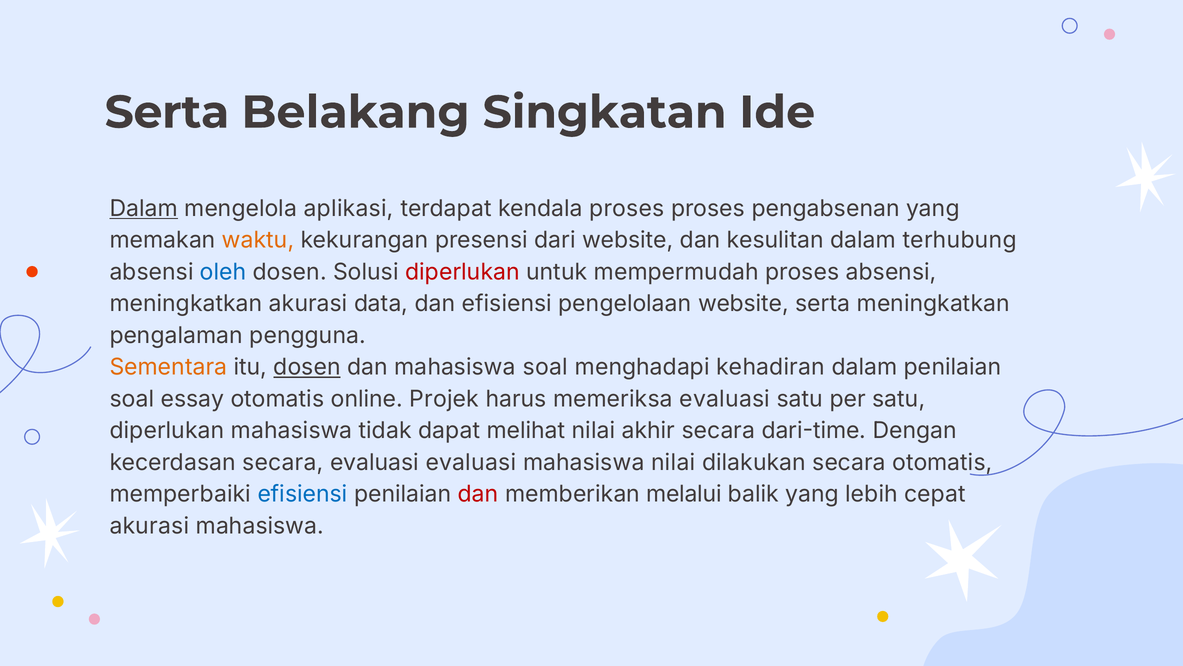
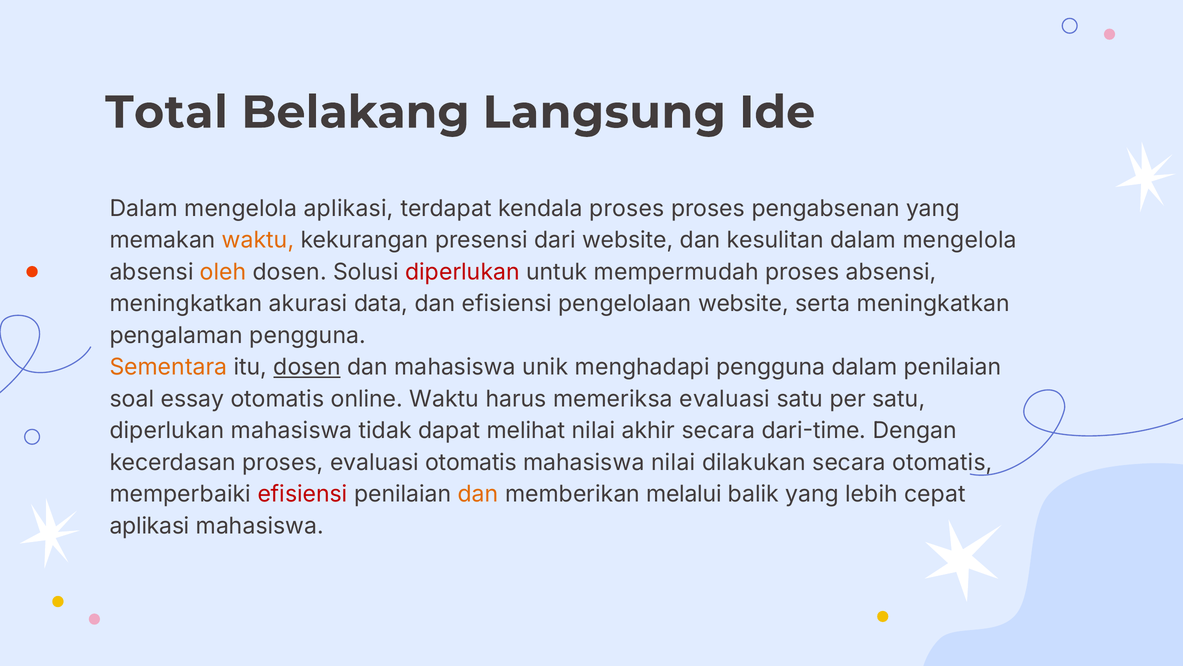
Serta at (167, 112): Serta -> Total
Singkatan: Singkatan -> Langsung
Dalam at (144, 208) underline: present -> none
kesulitan dalam terhubung: terhubung -> mengelola
oleh colour: blue -> orange
mahasiswa soal: soal -> unik
menghadapi kehadiran: kehadiran -> pengguna
online Projek: Projek -> Waktu
kecerdasan secara: secara -> proses
evaluasi evaluasi: evaluasi -> otomatis
efisiensi at (303, 494) colour: blue -> red
dan at (478, 494) colour: red -> orange
akurasi at (149, 526): akurasi -> aplikasi
